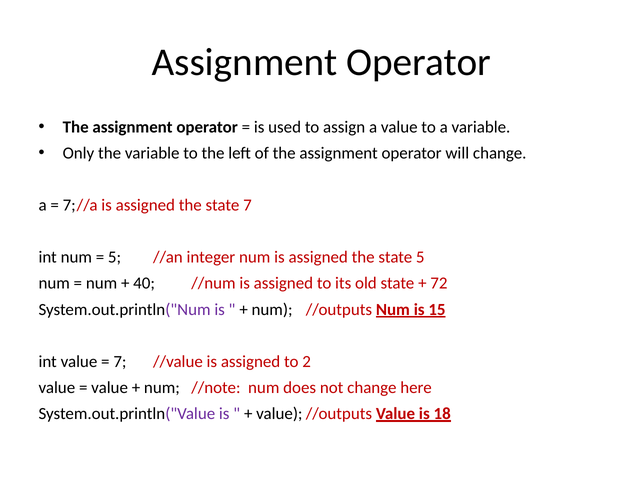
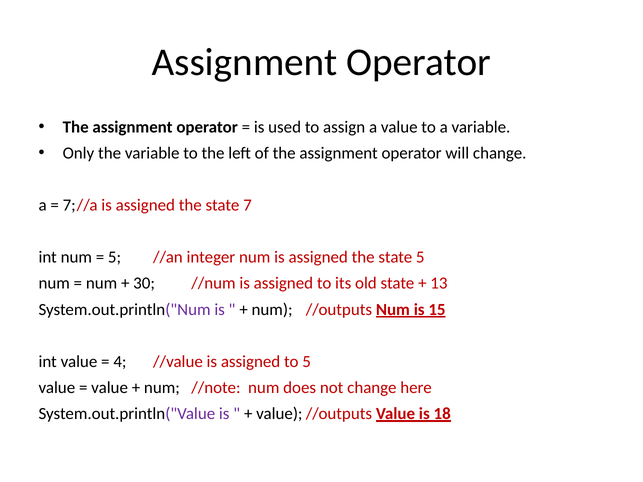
40: 40 -> 30
72: 72 -> 13
7 at (120, 362): 7 -> 4
to 2: 2 -> 5
